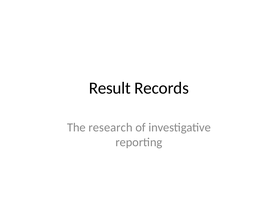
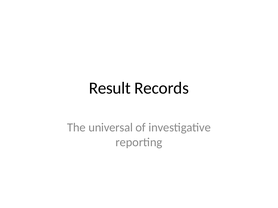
research: research -> universal
